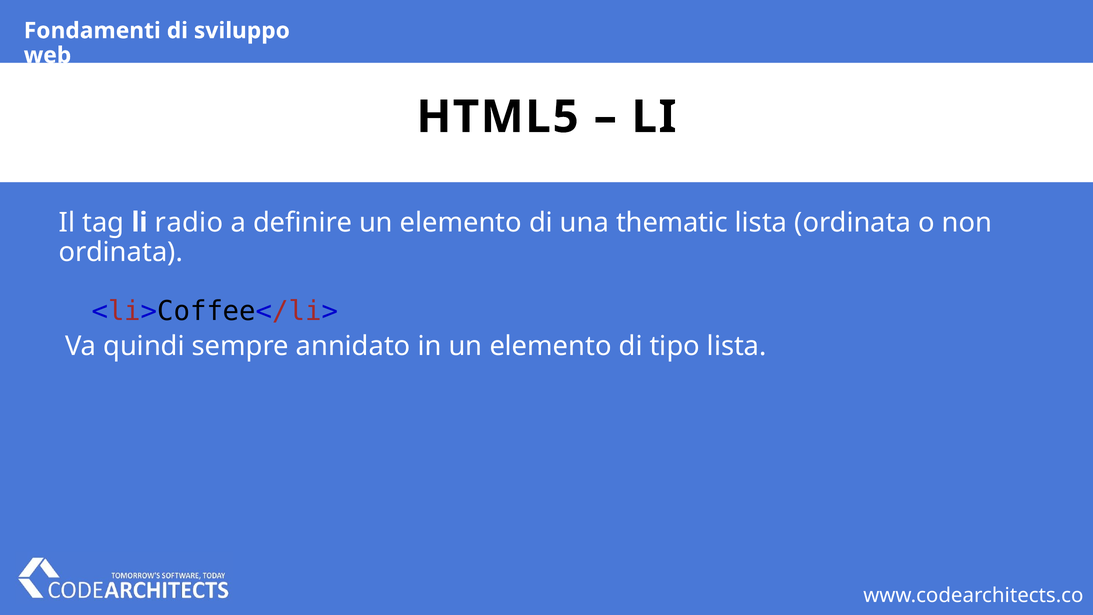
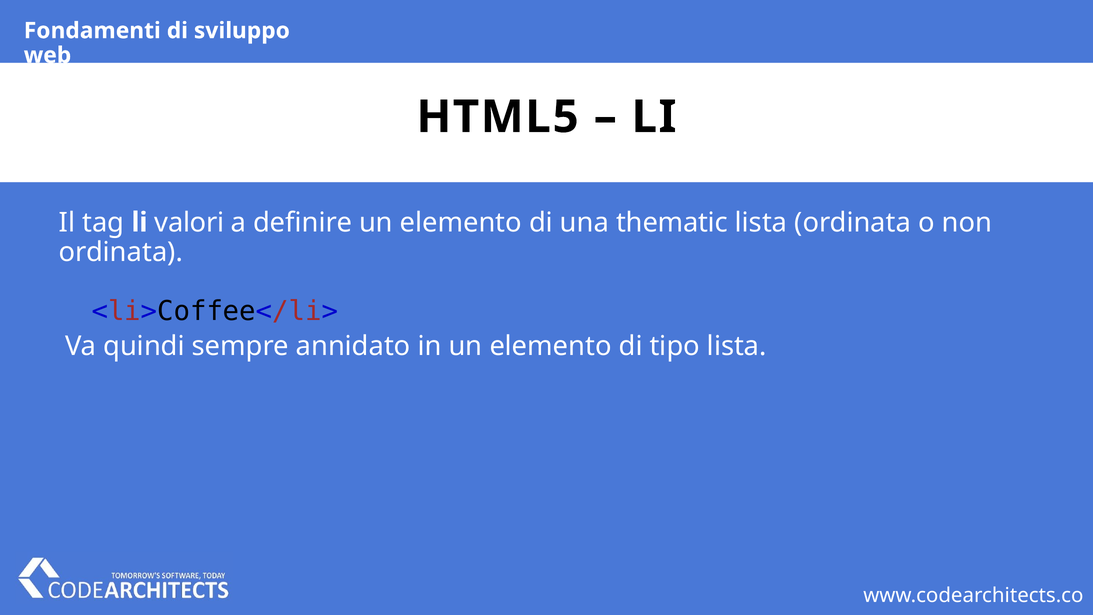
radio: radio -> valori
